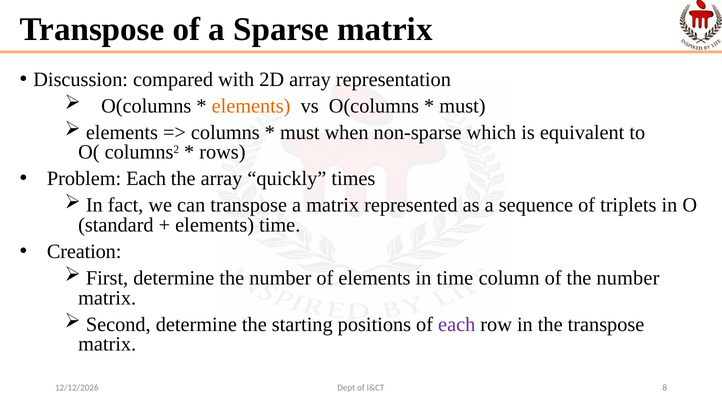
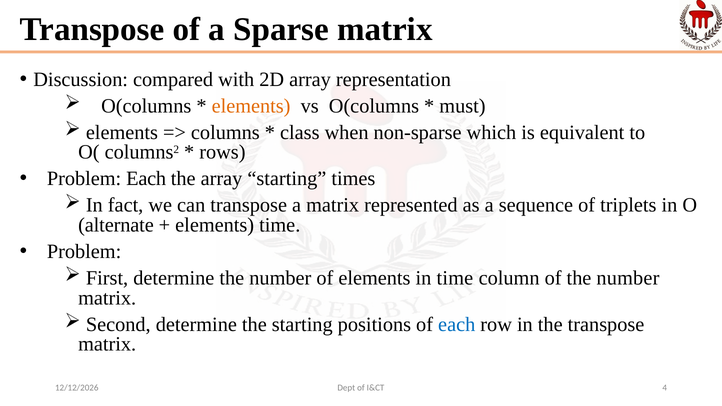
must at (300, 133): must -> class
array quickly: quickly -> starting
standard: standard -> alternate
Creation at (84, 252): Creation -> Problem
each at (457, 324) colour: purple -> blue
8: 8 -> 4
